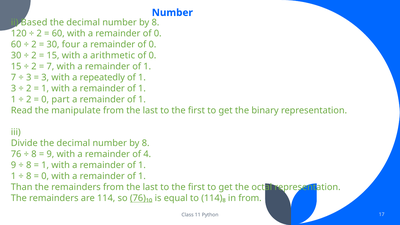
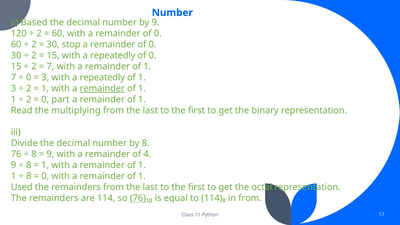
8 at (155, 22): 8 -> 9
four: four -> stop
15 with a arithmetic: arithmetic -> repeatedly
3 at (29, 77): 3 -> 0
remainder at (102, 88) underline: none -> present
manipulate: manipulate -> multiplying
Than: Than -> Used
